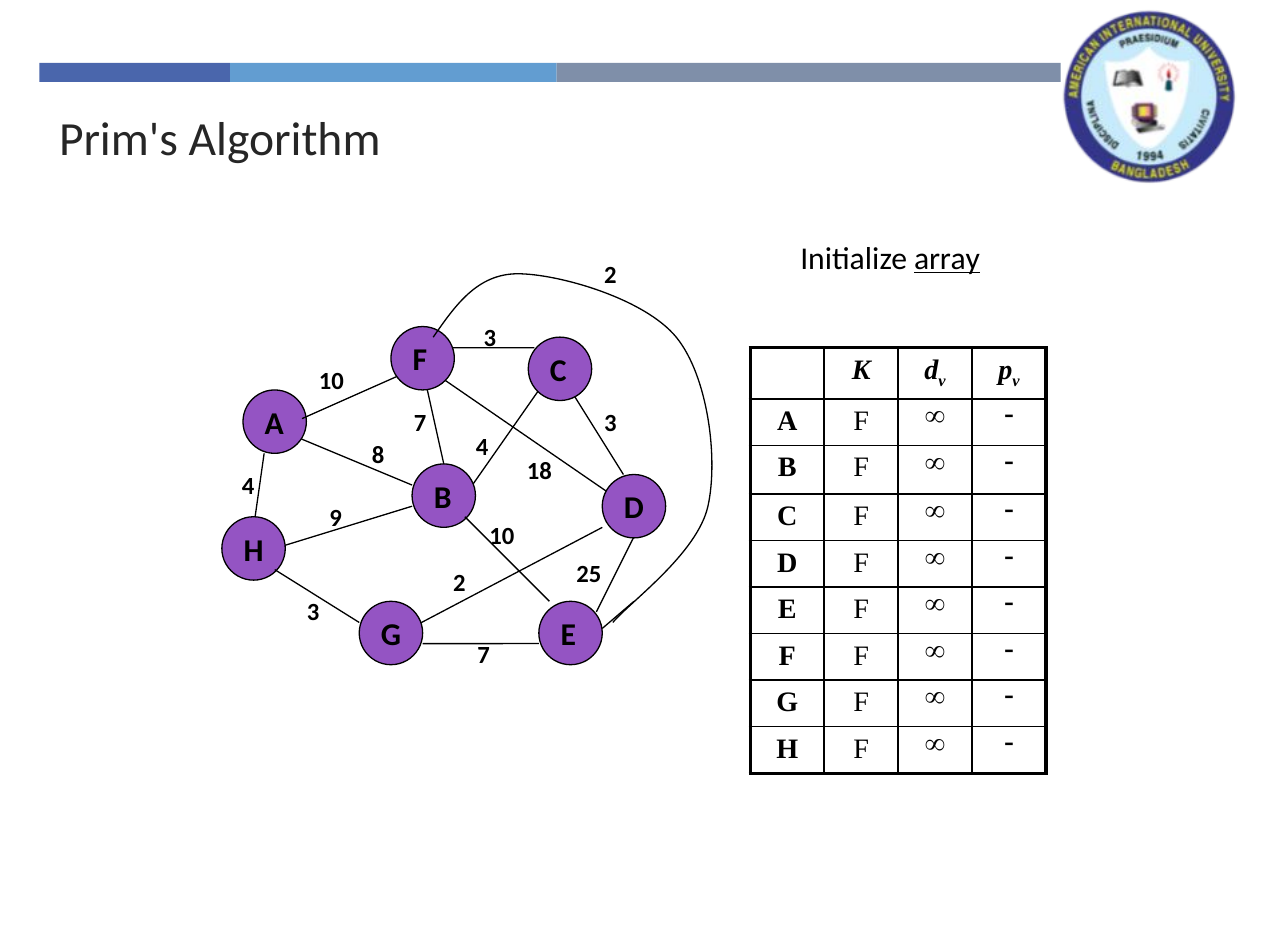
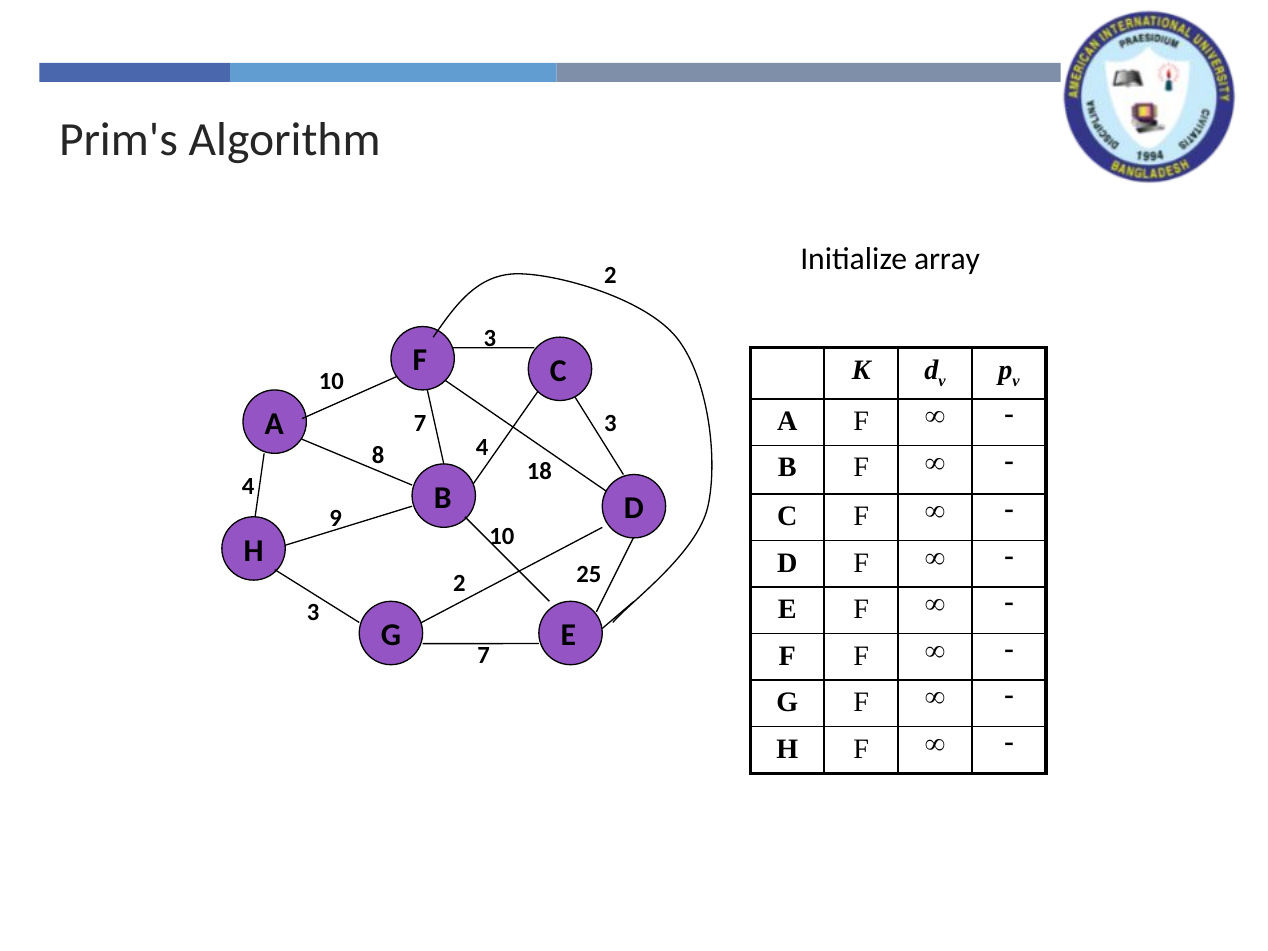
array underline: present -> none
